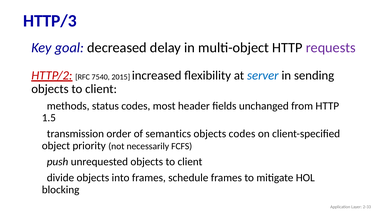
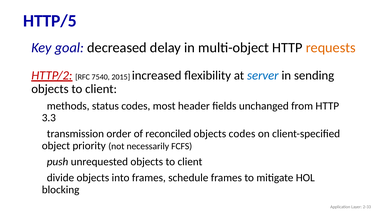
HTTP/3: HTTP/3 -> HTTP/5
requests colour: purple -> orange
1.5: 1.5 -> 3.3
semantics: semantics -> reconciled
